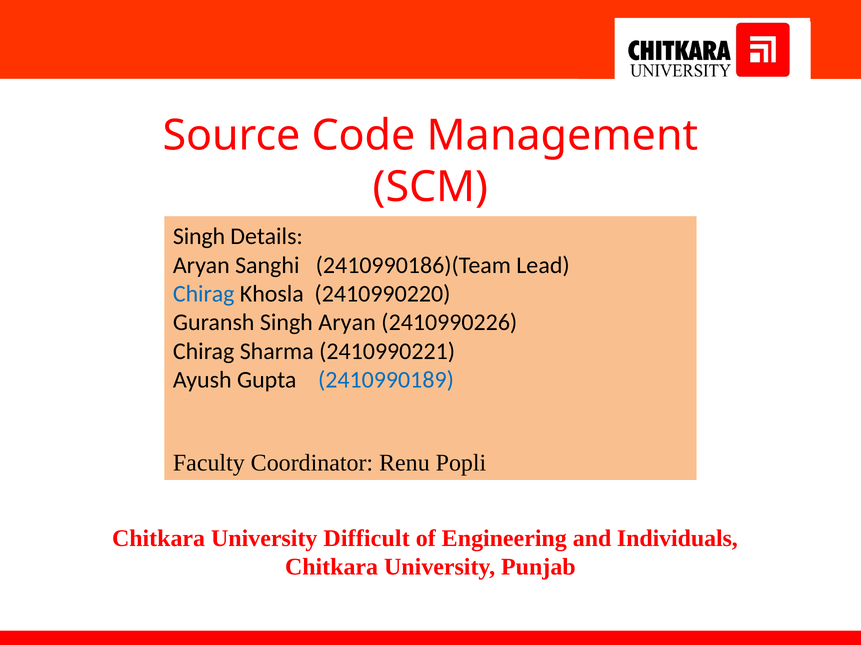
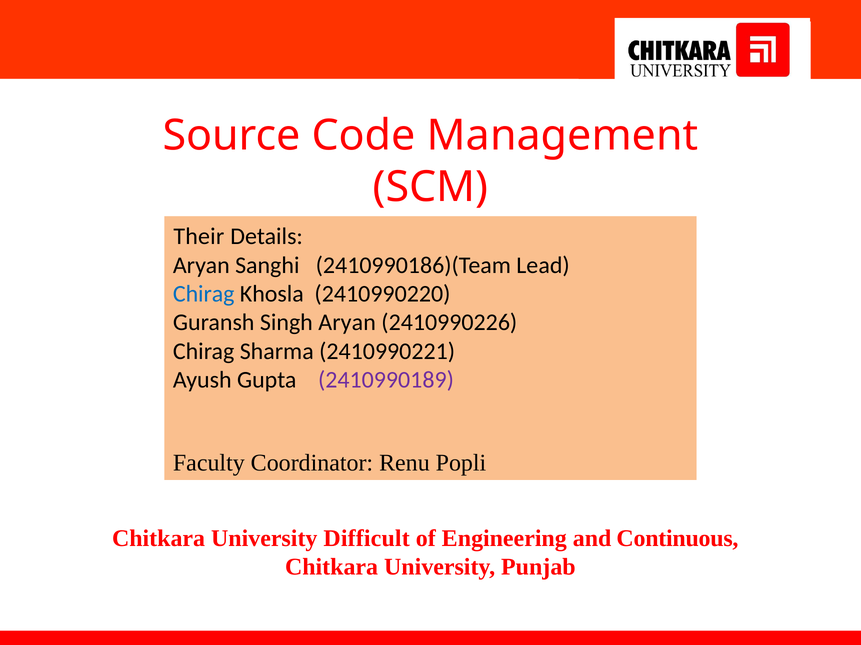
Singh at (199, 237): Singh -> Their
2410990189 colour: blue -> purple
Individuals: Individuals -> Continuous
